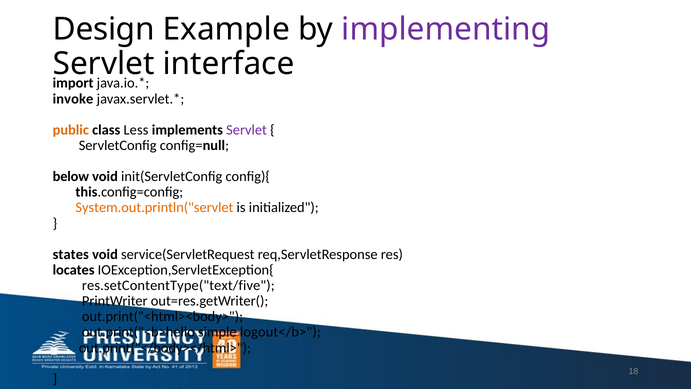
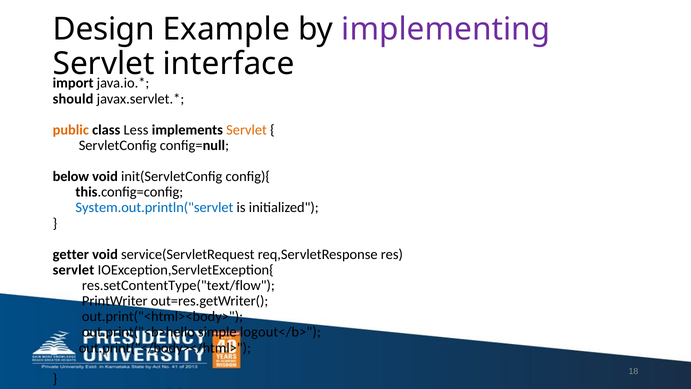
invoke: invoke -> should
Servlet at (247, 130) colour: purple -> orange
System.out.println("servlet at (154, 208) colour: orange -> blue
states: states -> getter
locates at (74, 270): locates -> servlet
res.setContentType("text/five: res.setContentType("text/five -> res.setContentType("text/flow
